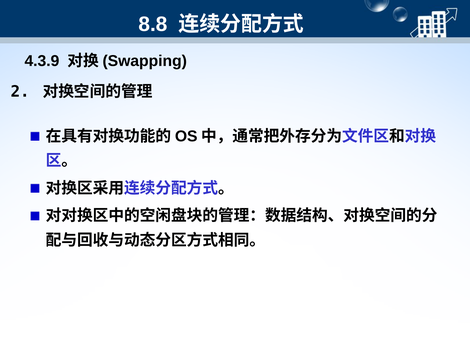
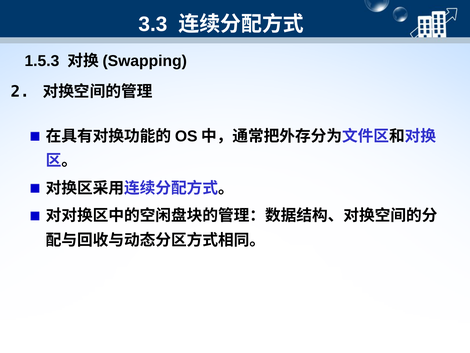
8.8: 8.8 -> 3.3
4.3.9: 4.3.9 -> 1.5.3
